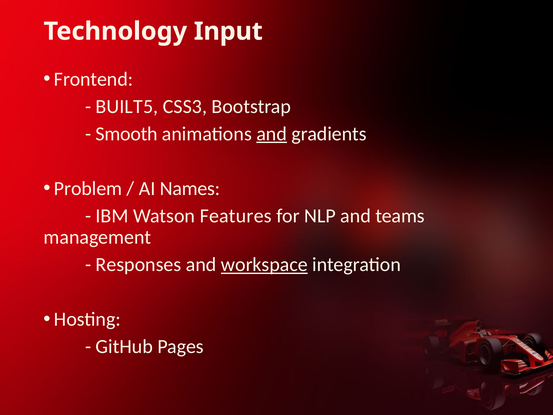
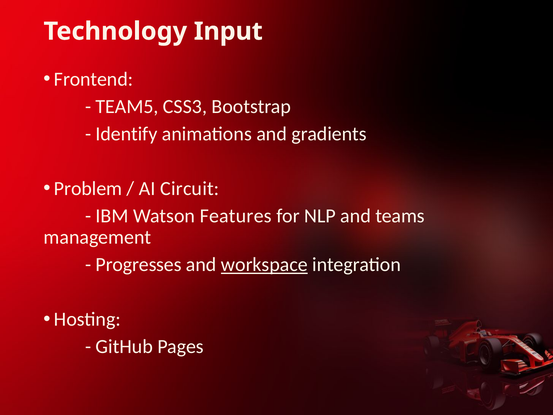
BUILT5: BUILT5 -> TEAM5
Smooth: Smooth -> Identify
and at (272, 134) underline: present -> none
Names: Names -> Circuit
Responses: Responses -> Progresses
